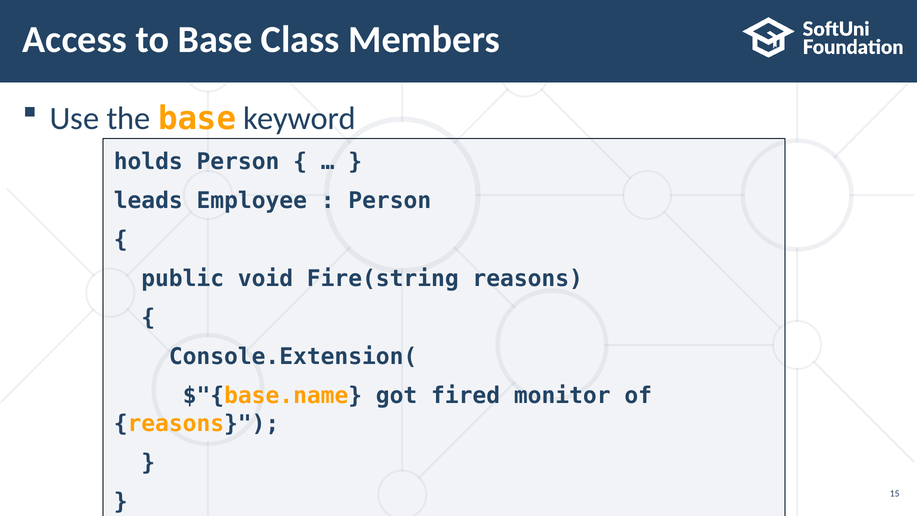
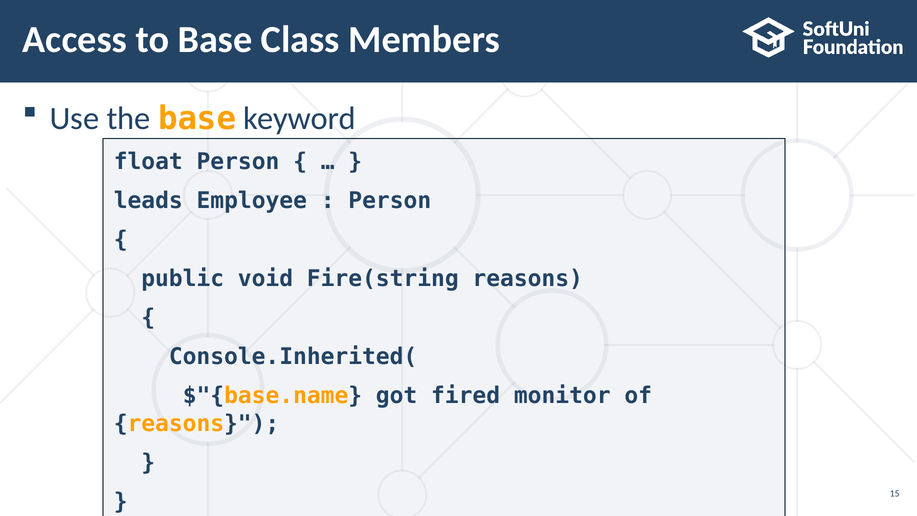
holds: holds -> float
Console.Extension(: Console.Extension( -> Console.Inherited(
